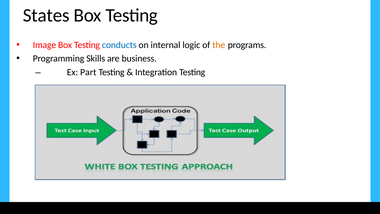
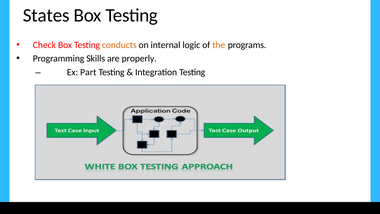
Image: Image -> Check
conducts colour: blue -> orange
business: business -> properly
